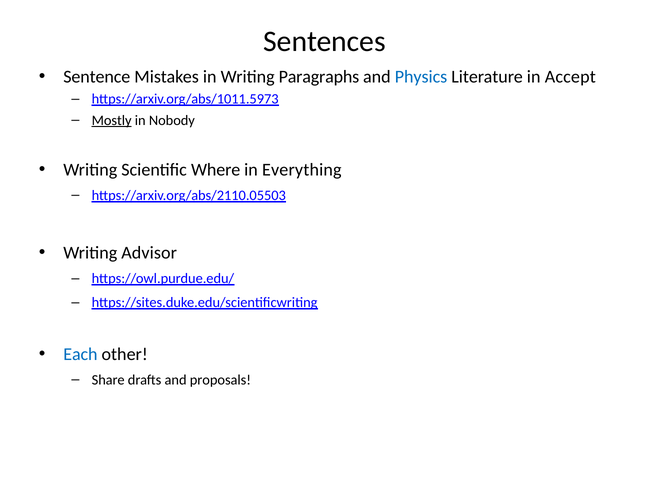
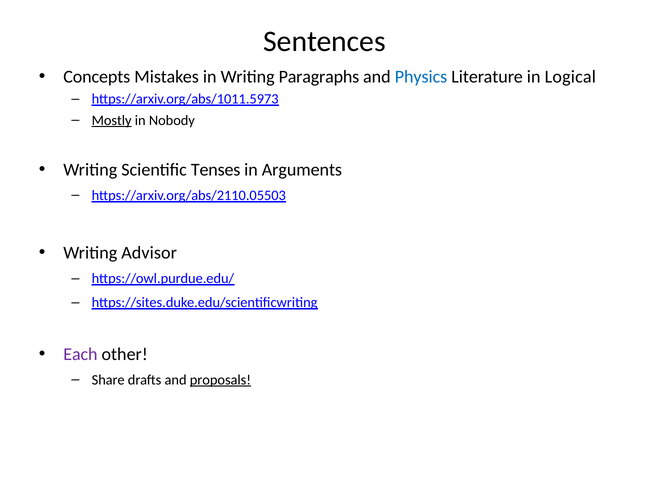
Sentence: Sentence -> Concepts
Accept: Accept -> Logical
Where: Where -> Tenses
Everything: Everything -> Arguments
Each colour: blue -> purple
proposals underline: none -> present
